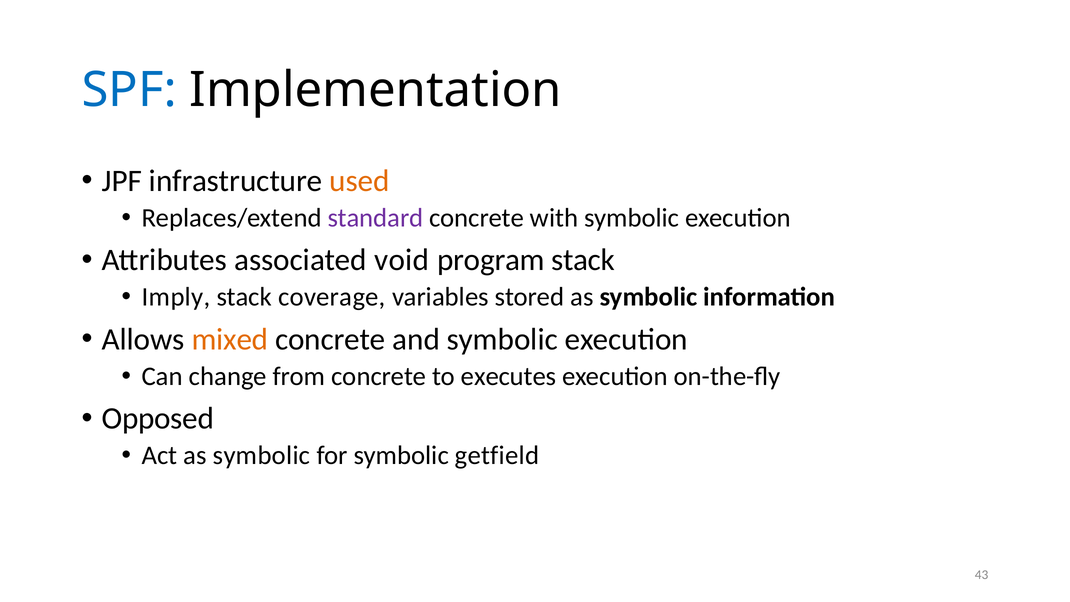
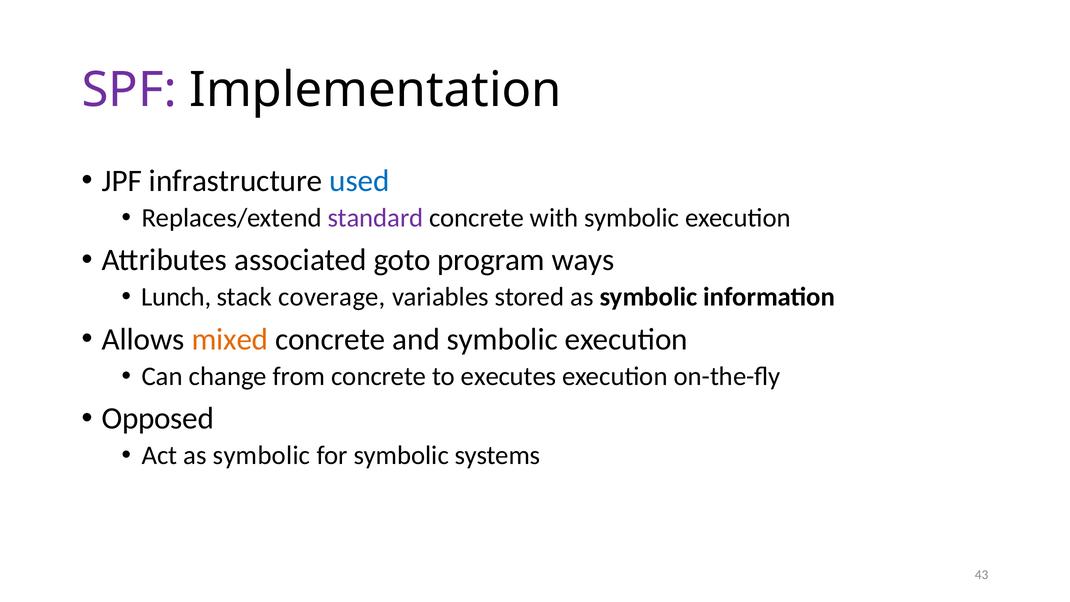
SPF colour: blue -> purple
used colour: orange -> blue
void: void -> goto
program stack: stack -> ways
Imply: Imply -> Lunch
getfield: getfield -> systems
